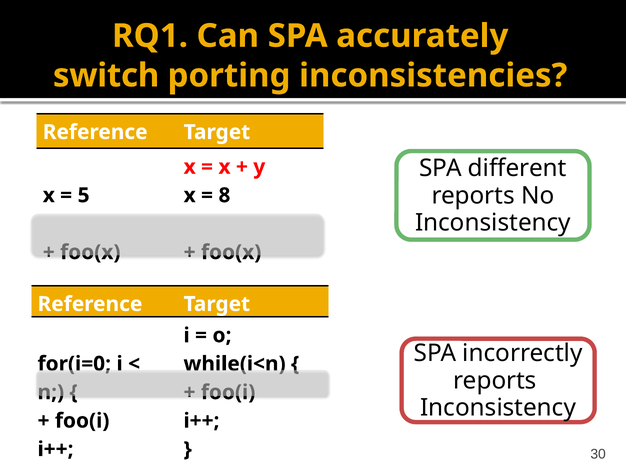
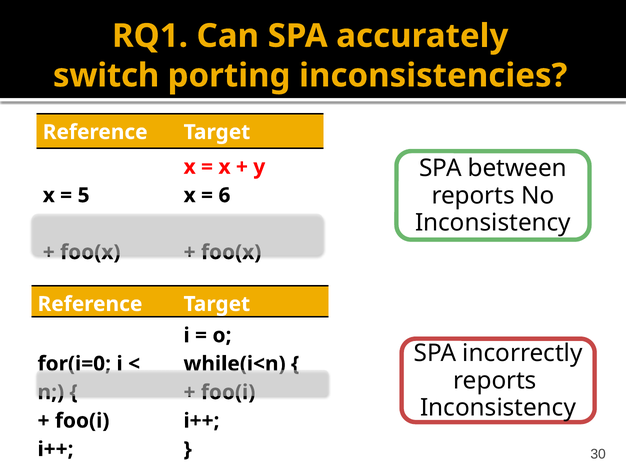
different: different -> between
8: 8 -> 6
